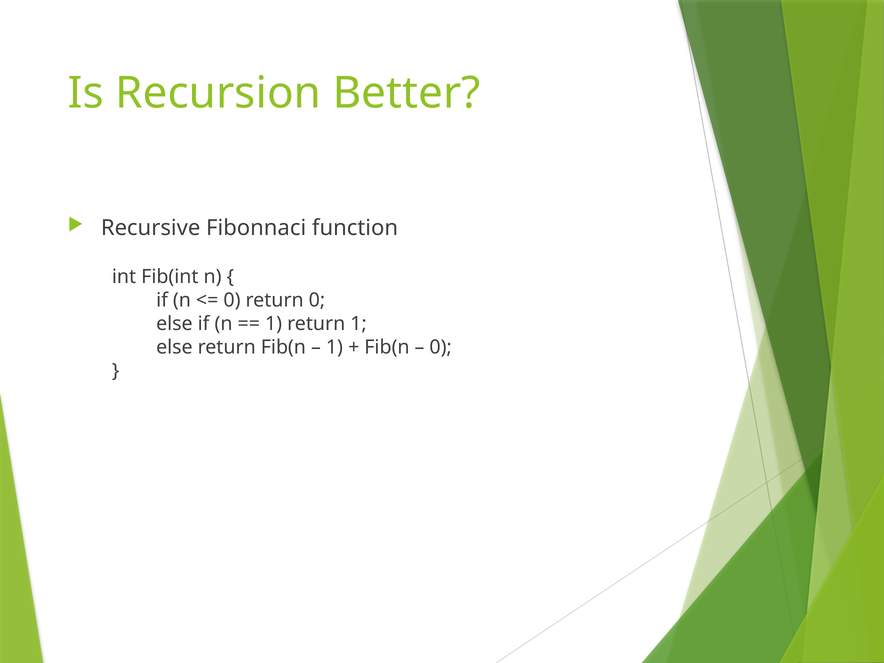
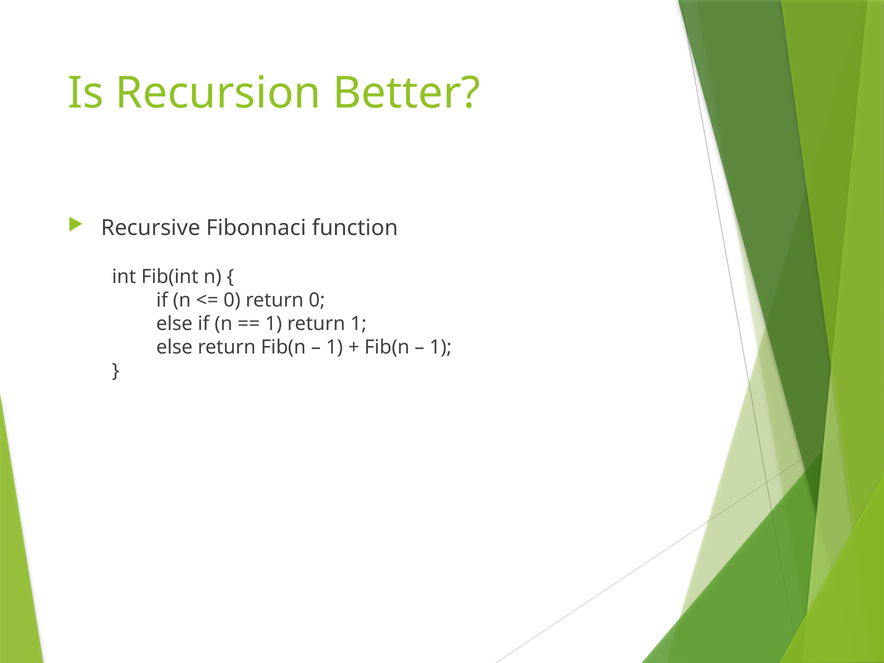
0 at (441, 347): 0 -> 1
